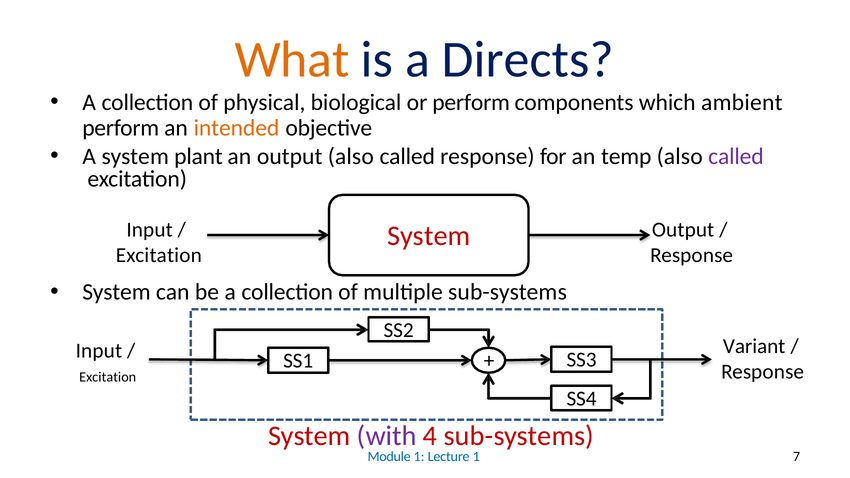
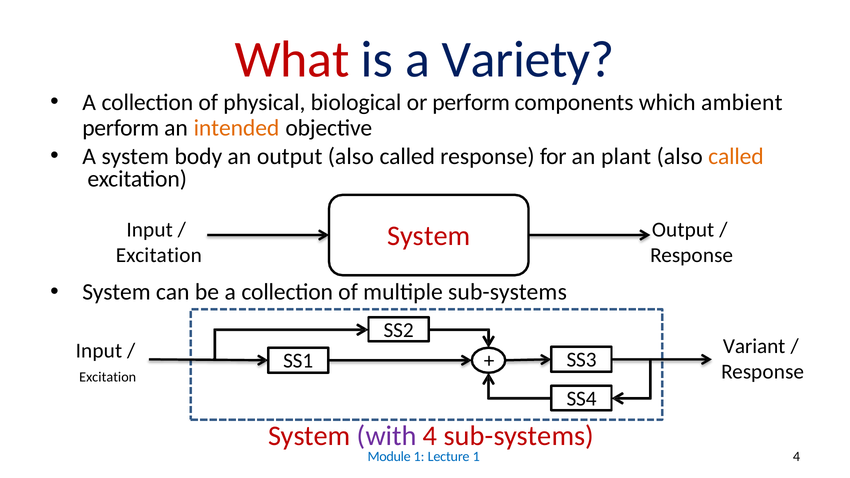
What colour: orange -> red
Directs: Directs -> Variety
plant: plant -> body
temp: temp -> plant
called at (736, 157) colour: purple -> orange
1 7: 7 -> 4
